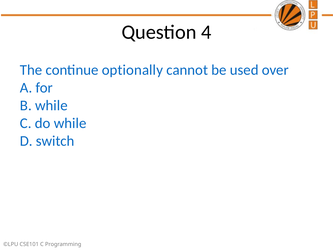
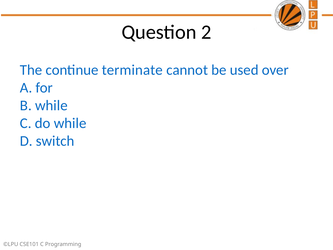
4: 4 -> 2
optionally: optionally -> terminate
